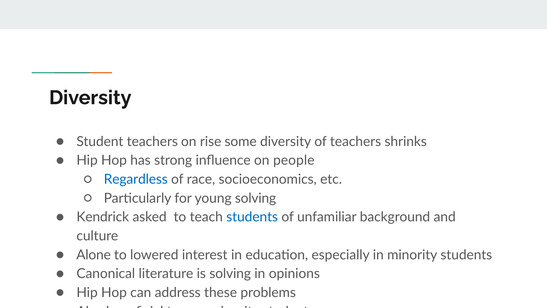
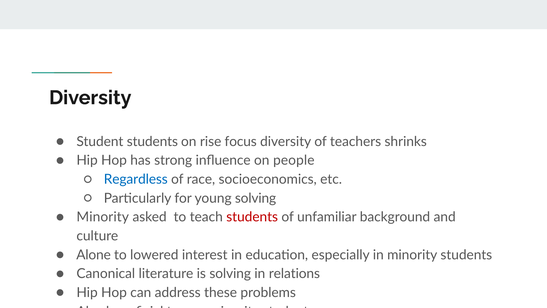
Student teachers: teachers -> students
some: some -> focus
Kendrick at (103, 217): Kendrick -> Minority
students at (252, 217) colour: blue -> red
opinions: opinions -> relations
